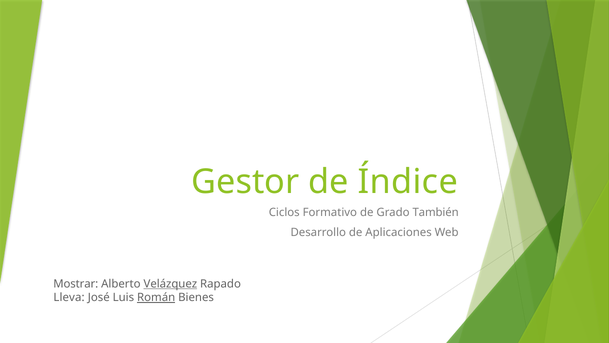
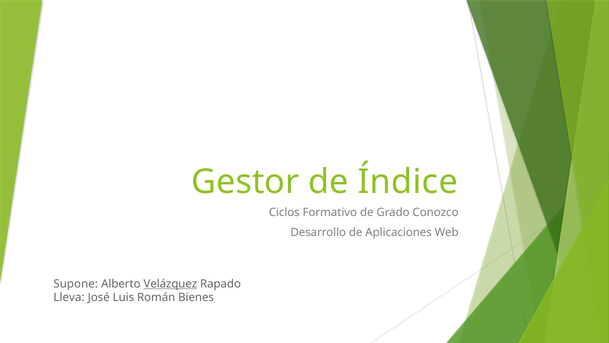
También: También -> Conozco
Mostrar: Mostrar -> Supone
Román underline: present -> none
